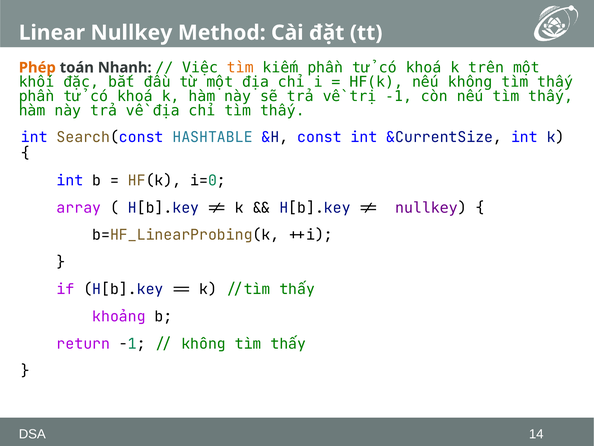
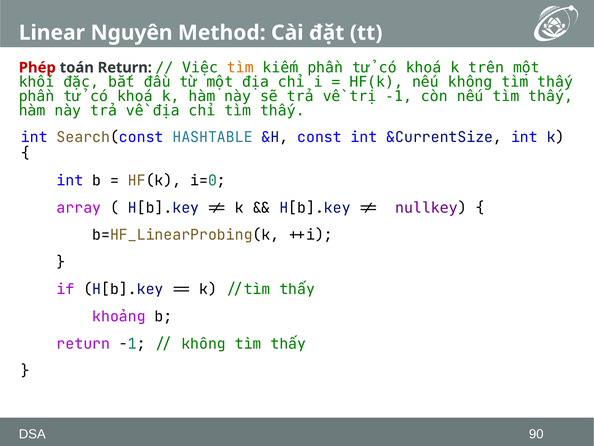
Linear Nullkey: Nullkey -> Nguyên
Phép colour: orange -> red
toán Nhanh: Nhanh -> Return
14: 14 -> 90
